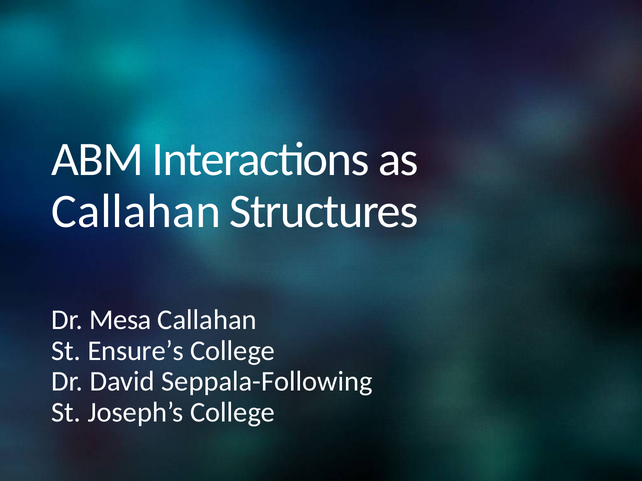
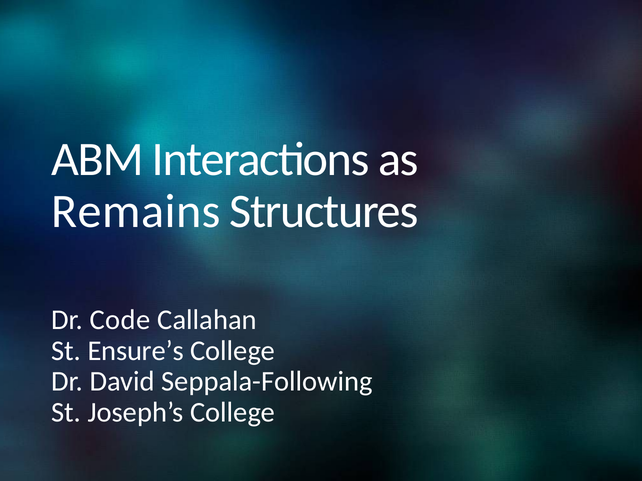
Callahan at (136, 211): Callahan -> Remains
Mesa: Mesa -> Code
